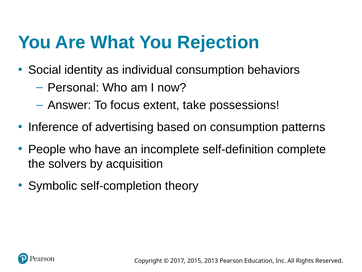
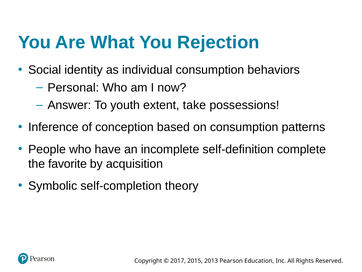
focus: focus -> youth
advertising: advertising -> conception
solvers: solvers -> favorite
